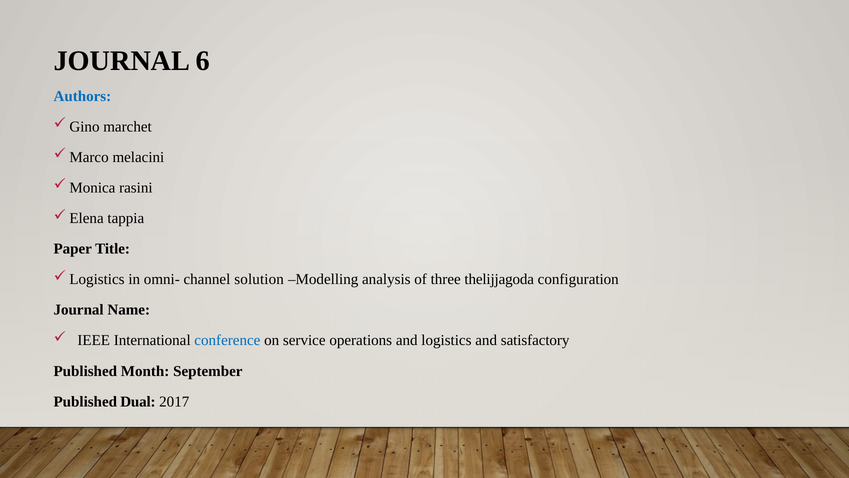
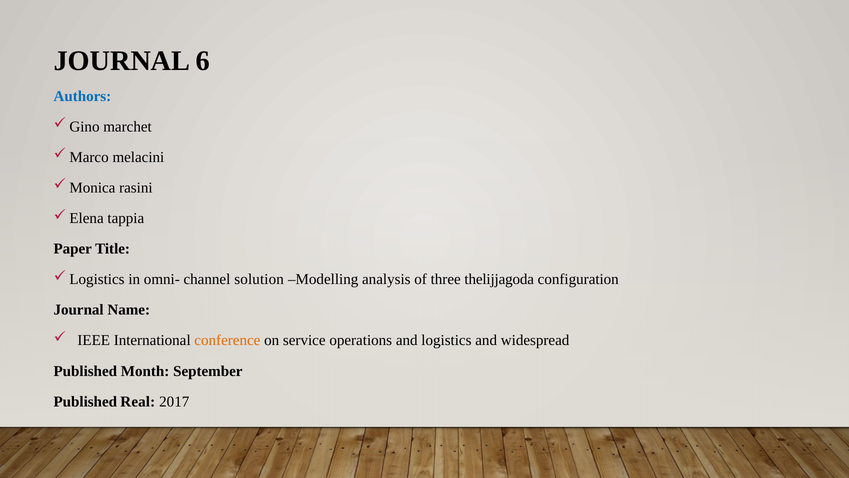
conference colour: blue -> orange
satisfactory: satisfactory -> widespread
Dual: Dual -> Real
